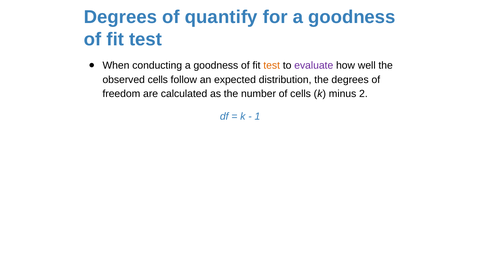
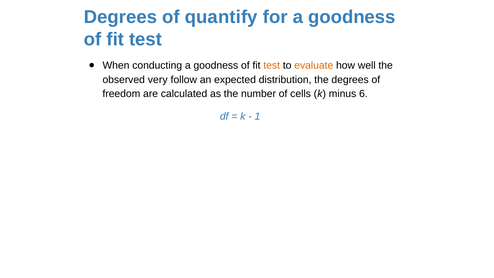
evaluate colour: purple -> orange
observed cells: cells -> very
2: 2 -> 6
